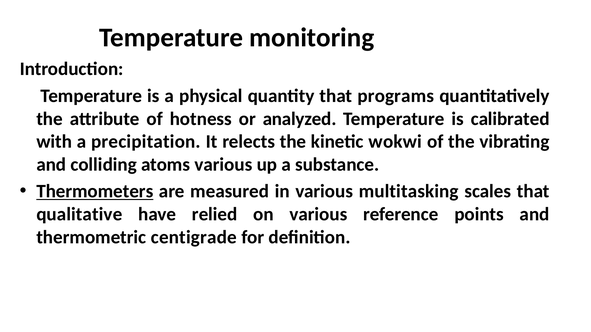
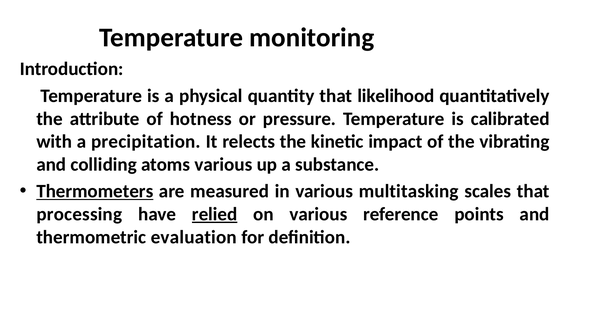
programs: programs -> likelihood
analyzed: analyzed -> pressure
wokwi: wokwi -> impact
qualitative: qualitative -> processing
relied underline: none -> present
centigrade: centigrade -> evaluation
